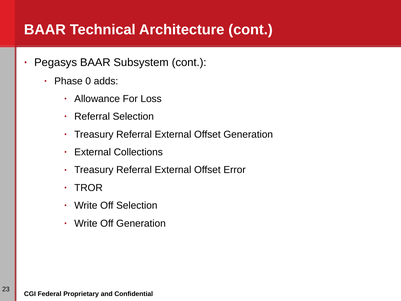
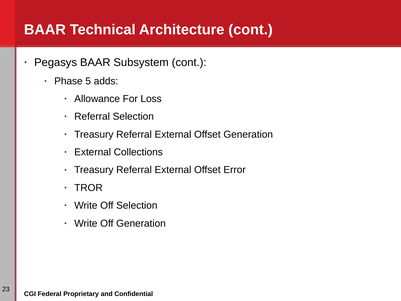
0: 0 -> 5
